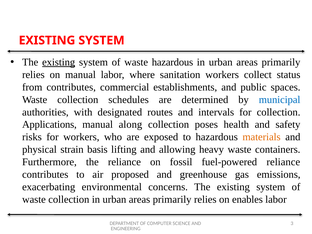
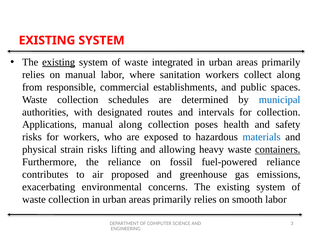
waste hazardous: hazardous -> integrated
collect status: status -> along
from contributes: contributes -> responsible
materials colour: orange -> blue
strain basis: basis -> risks
containers underline: none -> present
enables: enables -> smooth
